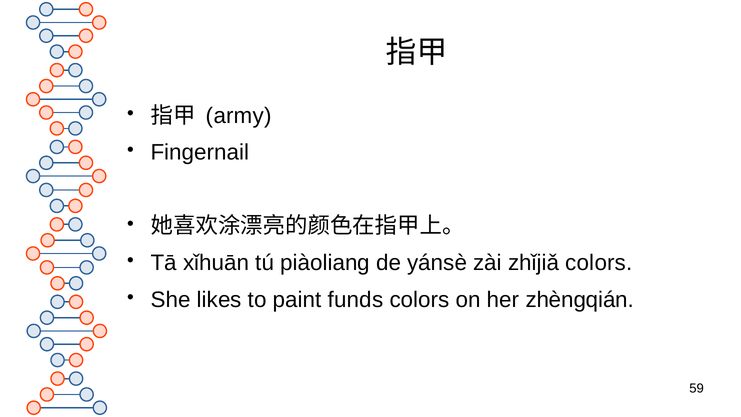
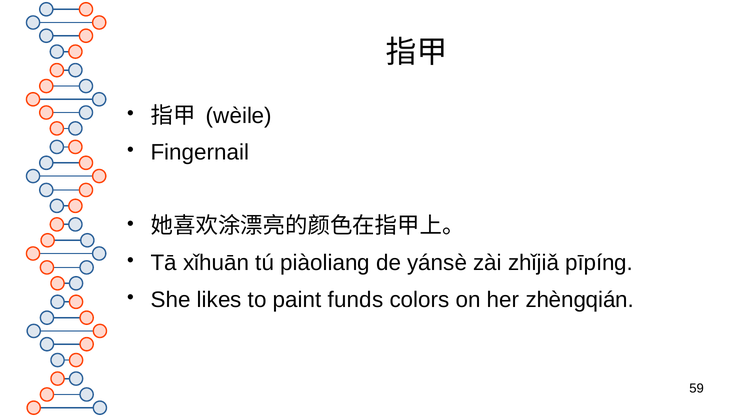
army: army -> wèile
zhǐjiǎ colors: colors -> pīpíng
